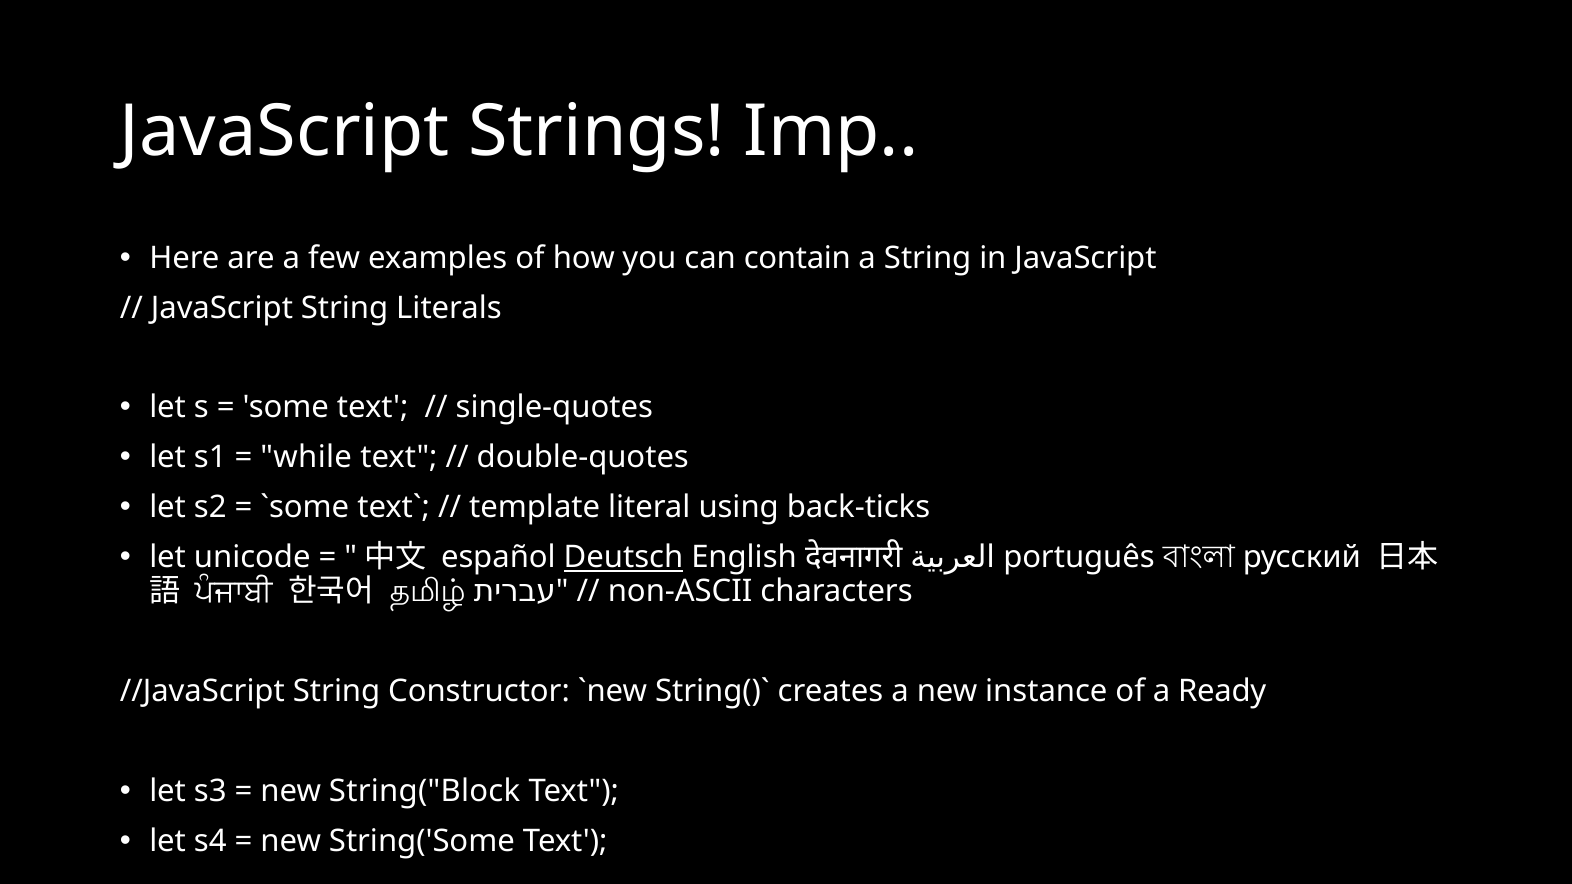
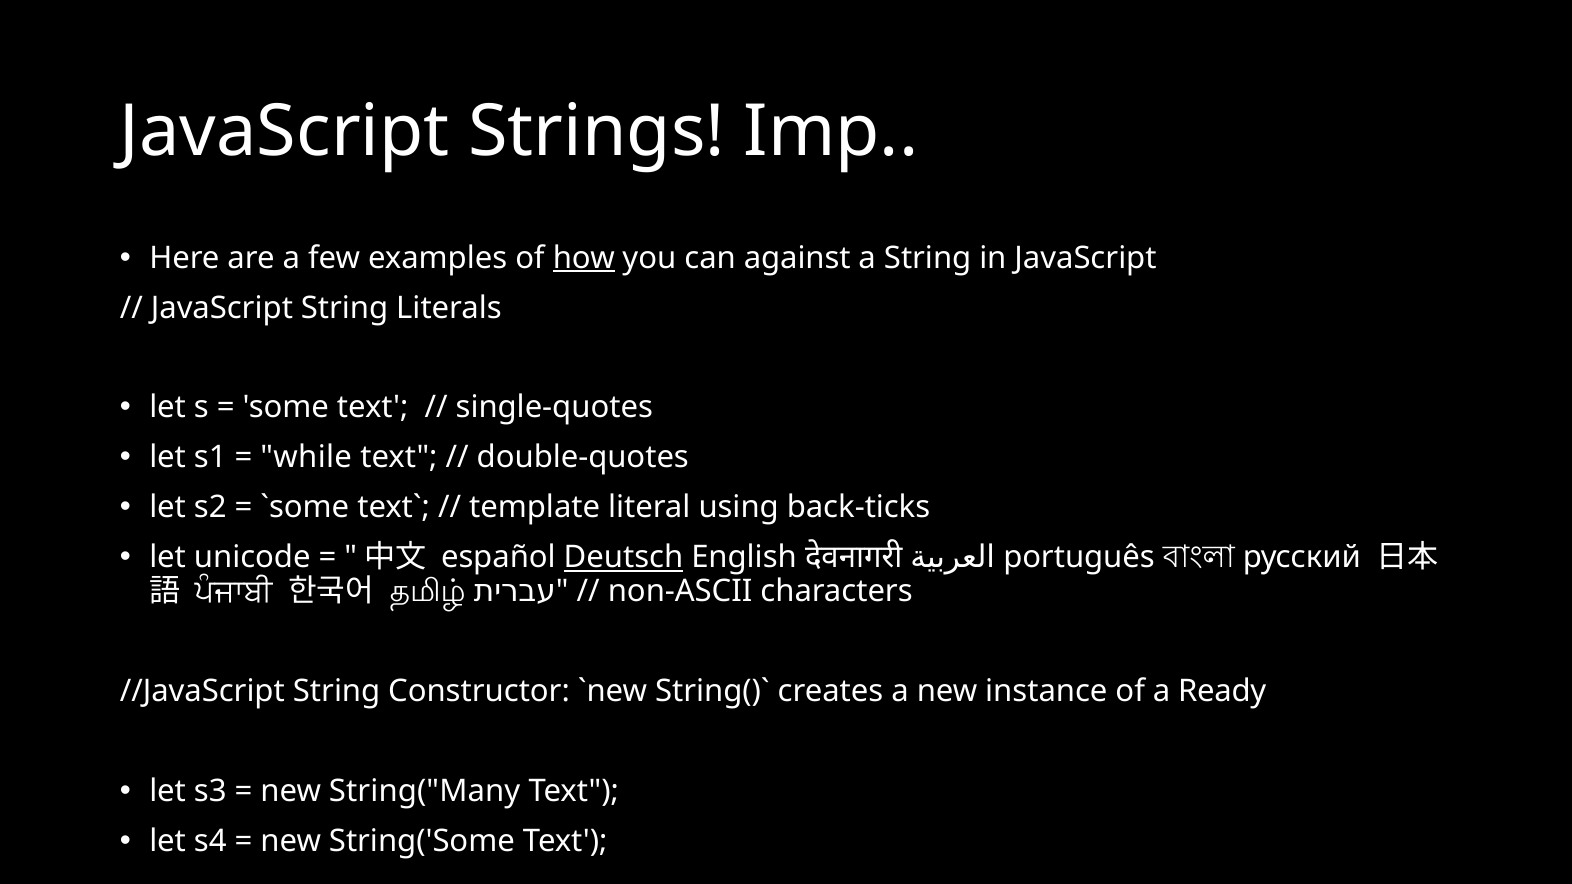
how underline: none -> present
contain: contain -> against
String("Block: String("Block -> String("Many
